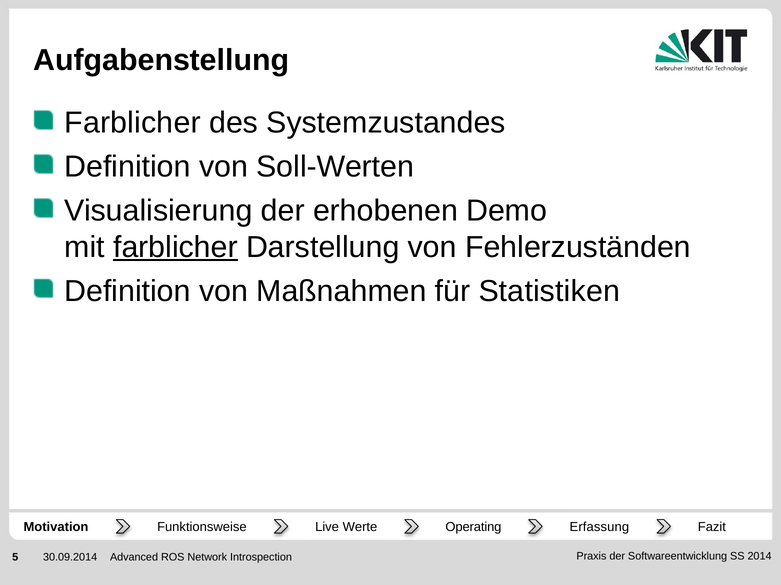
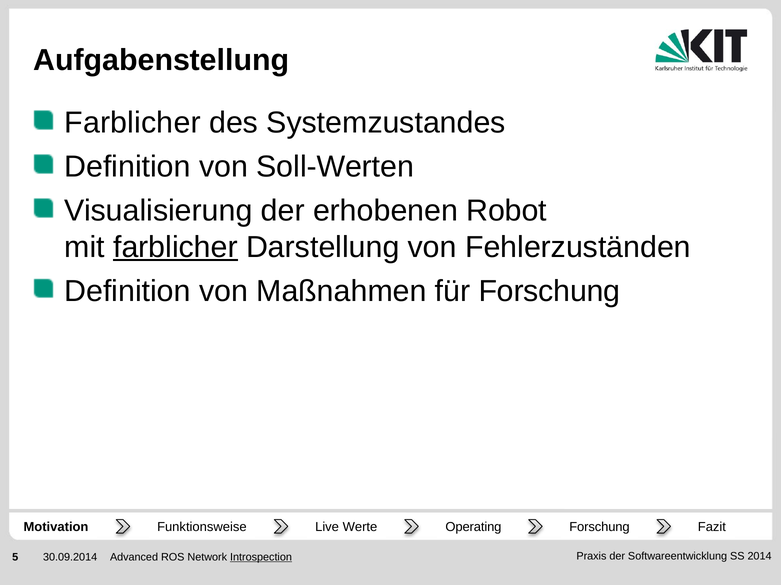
Demo: Demo -> Robot
für Statistiken: Statistiken -> Forschung
Funktionsweise Erfassung: Erfassung -> Forschung
Introspection underline: none -> present
